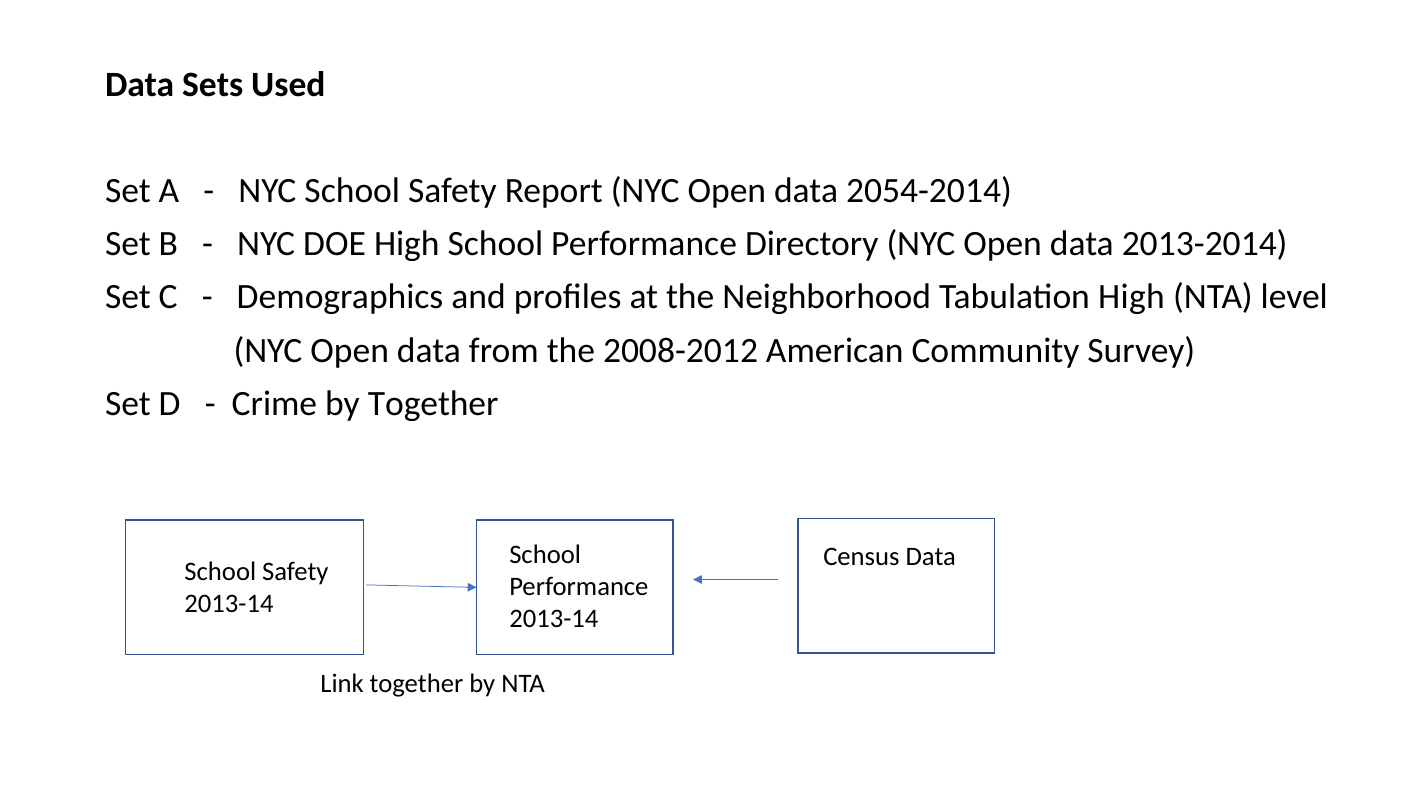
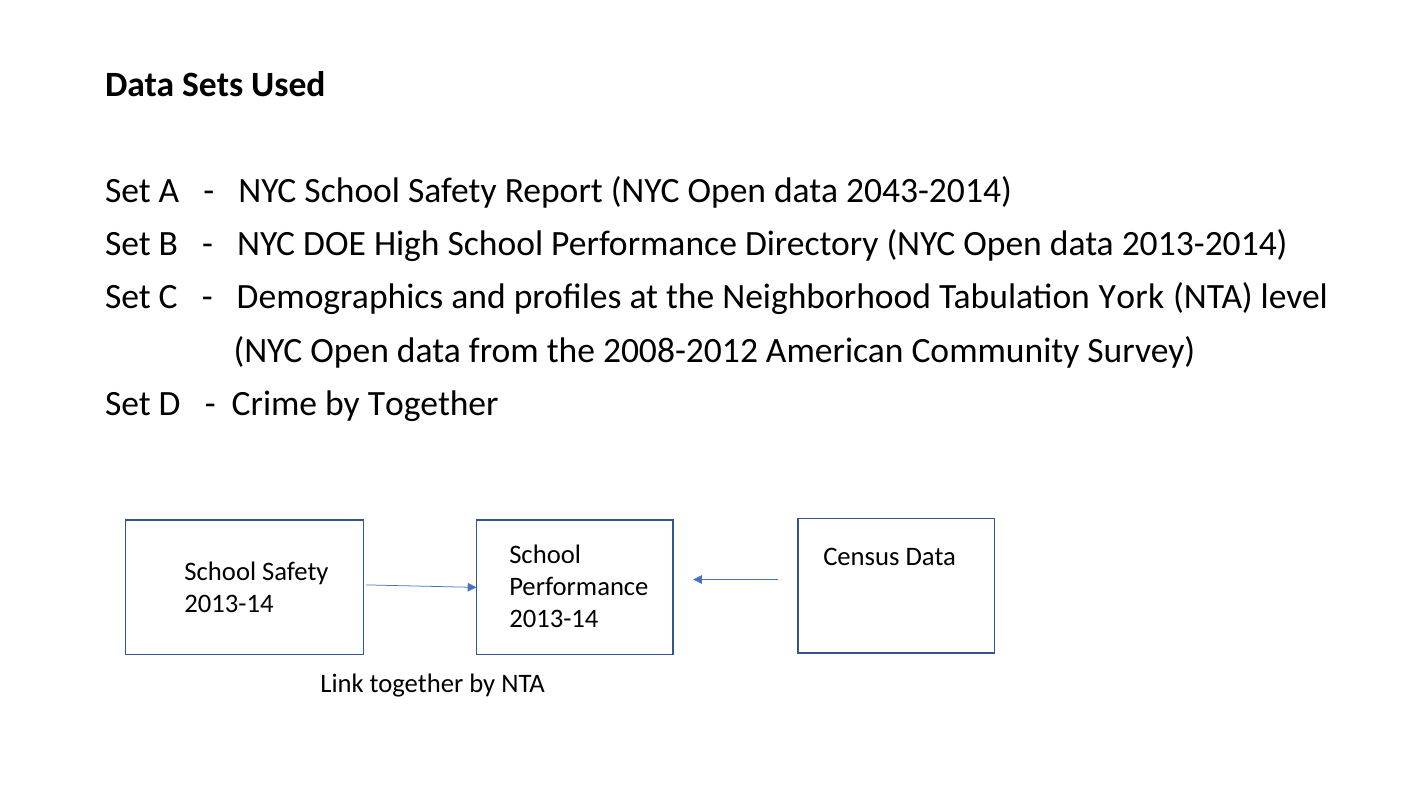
2054-2014: 2054-2014 -> 2043-2014
Tabulation High: High -> York
